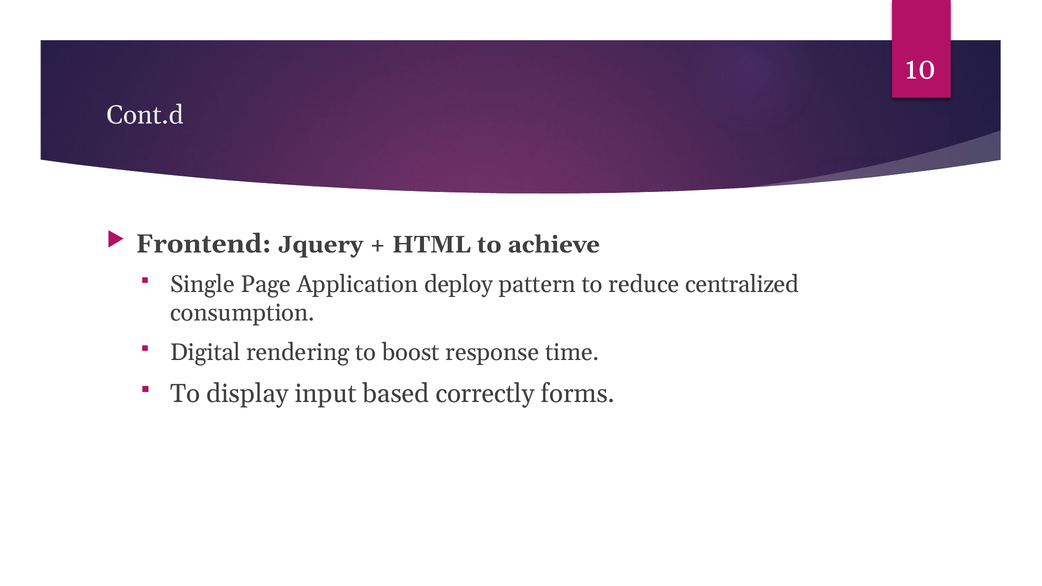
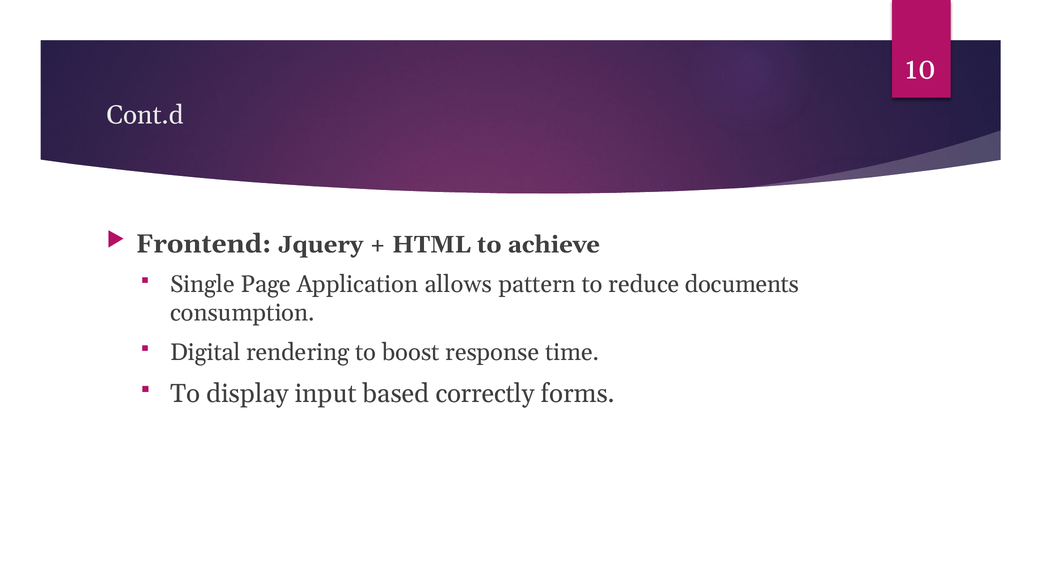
deploy: deploy -> allows
centralized: centralized -> documents
